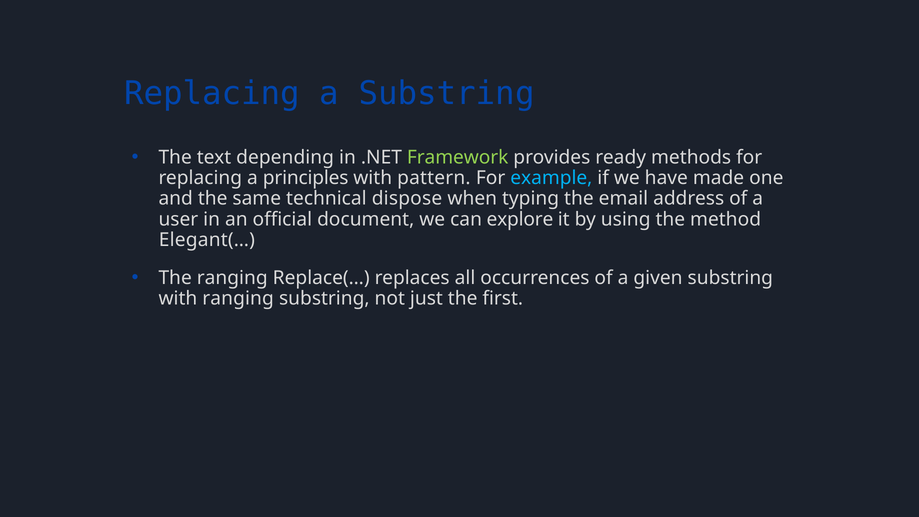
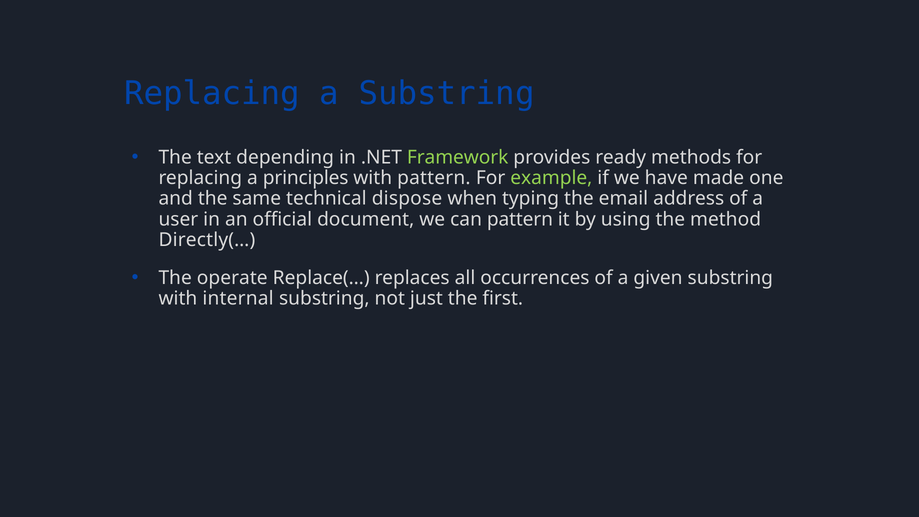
example colour: light blue -> light green
can explore: explore -> pattern
Elegant(…: Elegant(… -> Directly(…
The ranging: ranging -> operate
with ranging: ranging -> internal
